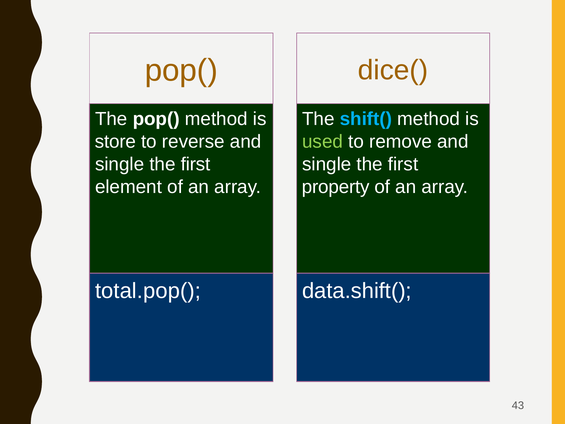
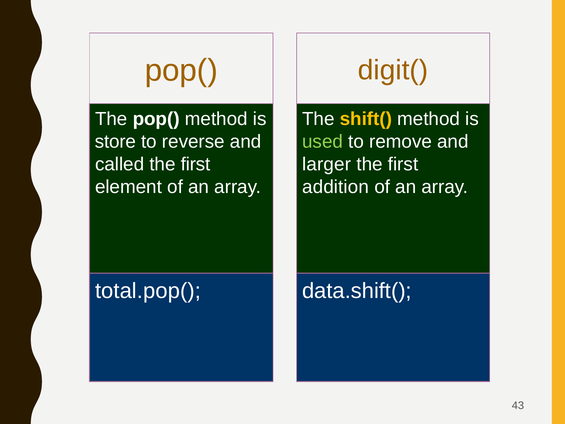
dice(: dice( -> digit(
shift( colour: light blue -> yellow
single at (120, 164): single -> called
single at (327, 164): single -> larger
property: property -> addition
